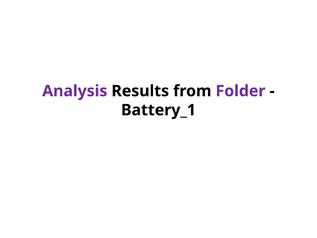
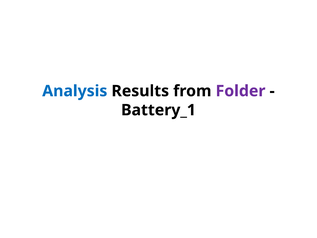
Analysis colour: purple -> blue
